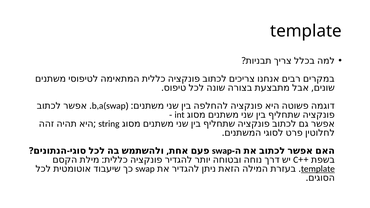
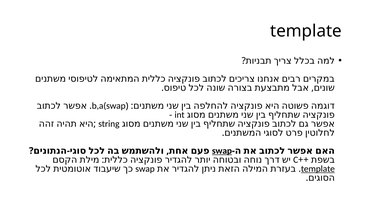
swap at (222, 151) underline: none -> present
